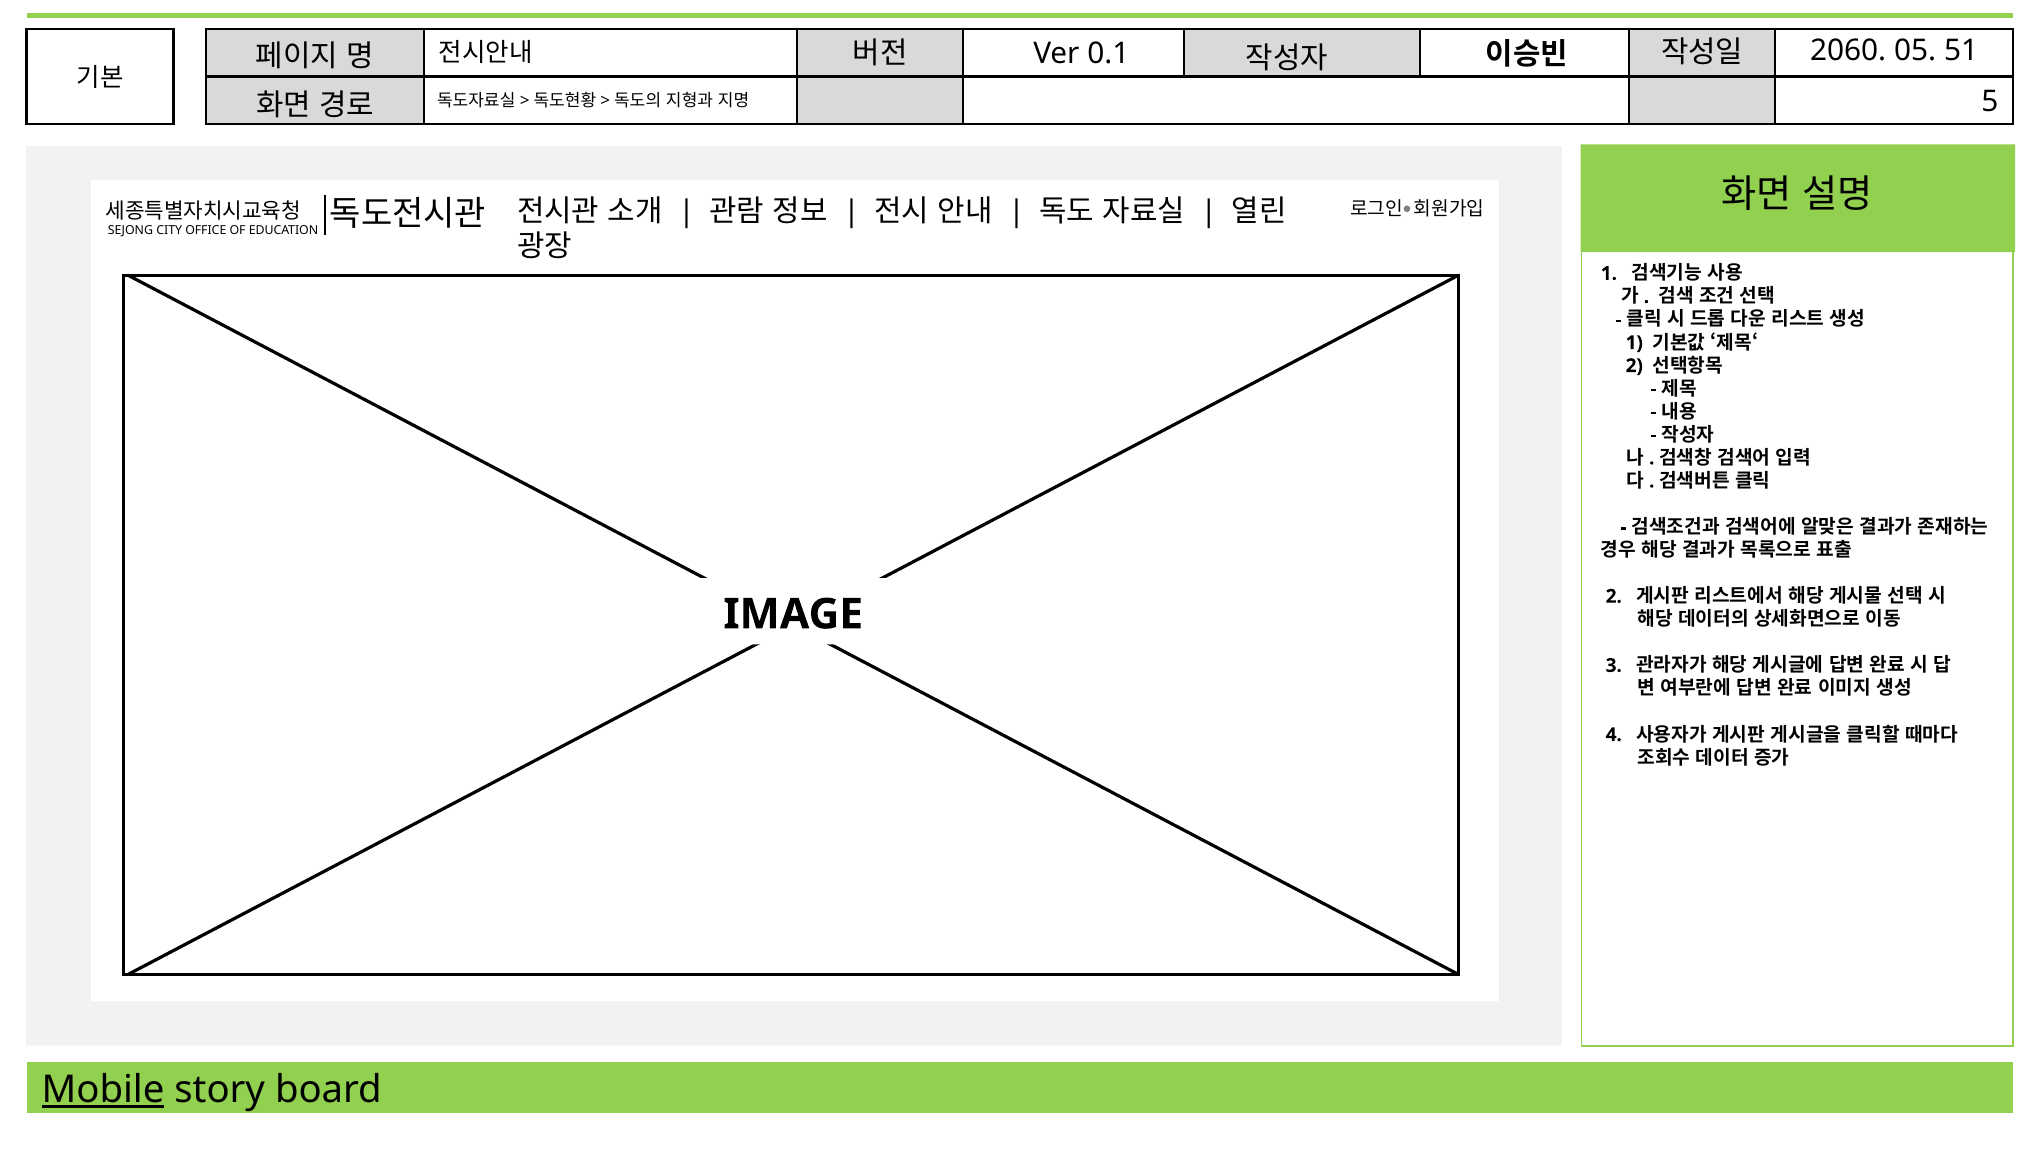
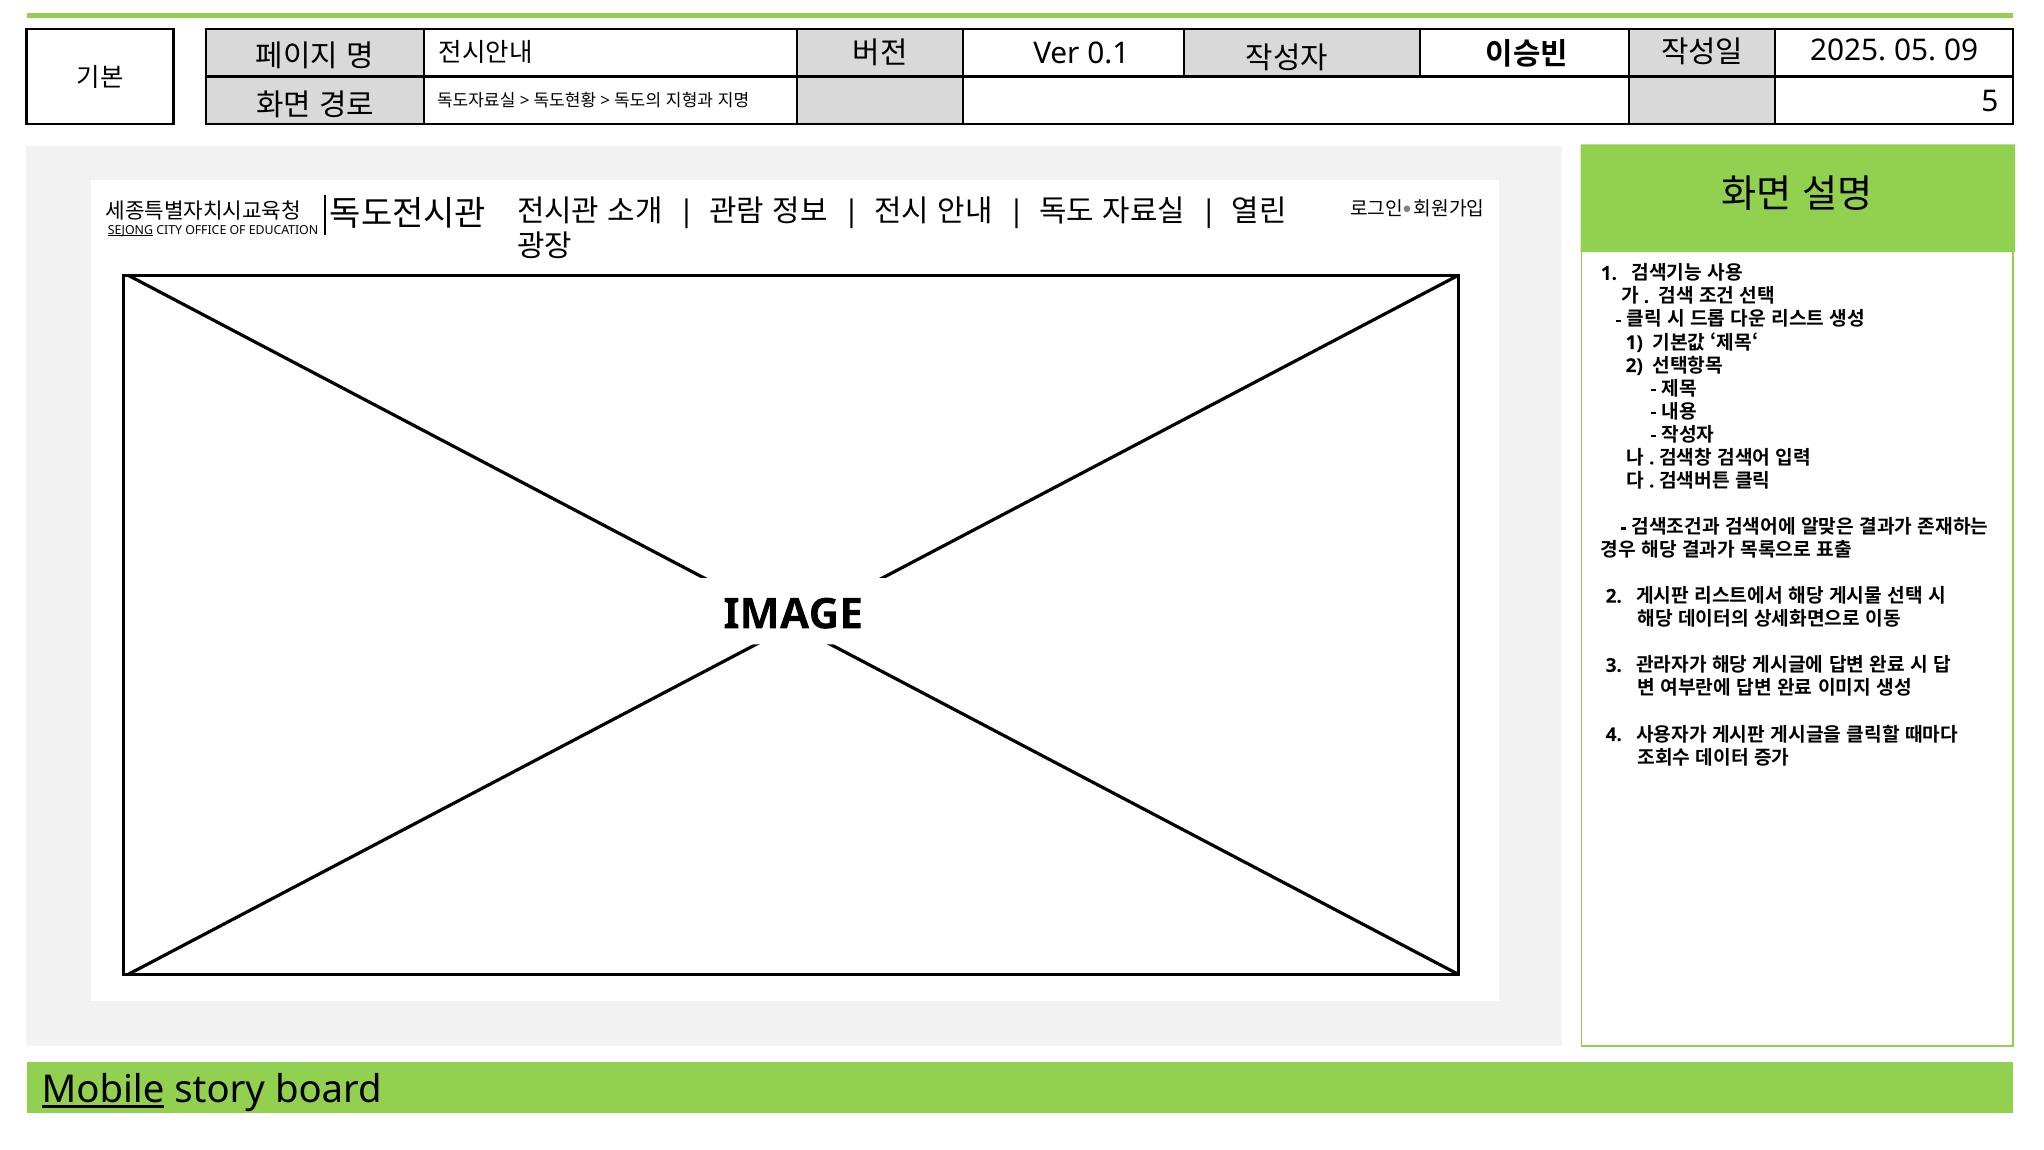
2060: 2060 -> 2025
51: 51 -> 09
SEJONG underline: none -> present
